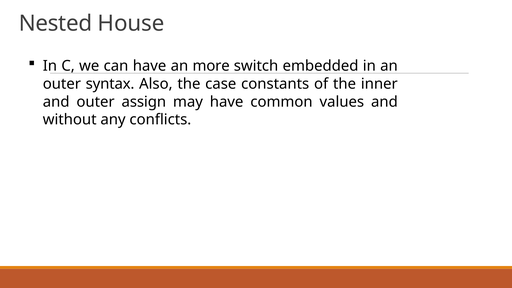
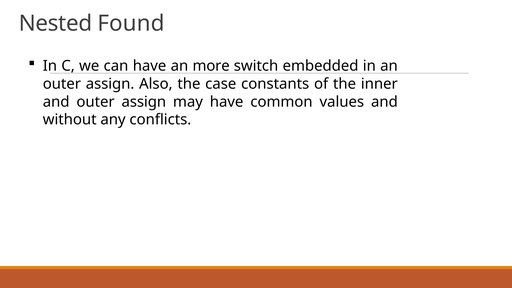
House: House -> Found
syntax at (110, 84): syntax -> assign
